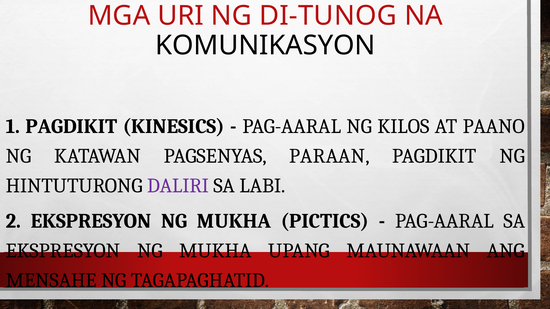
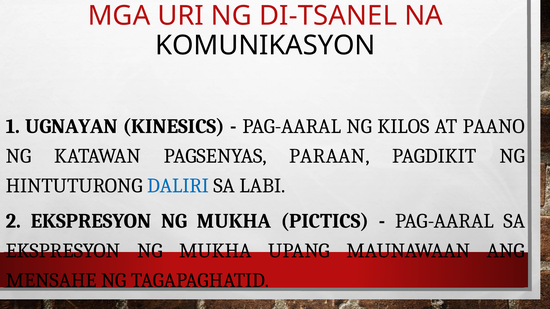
DI-TUNOG: DI-TUNOG -> DI-TSANEL
1 PAGDIKIT: PAGDIKIT -> UGNAYAN
DALIRI colour: purple -> blue
